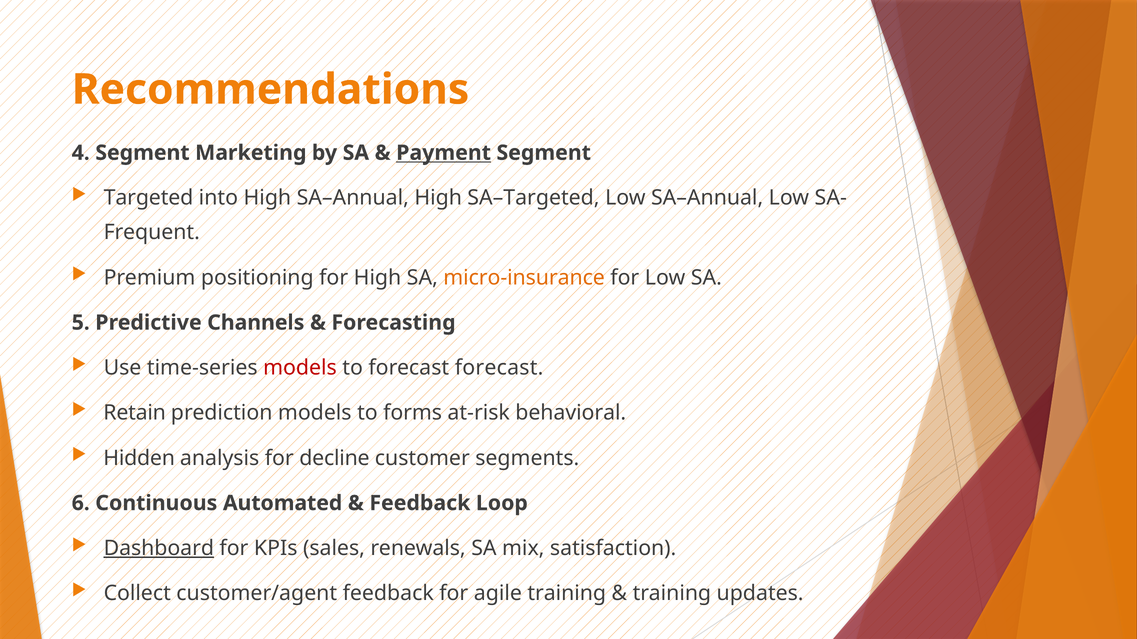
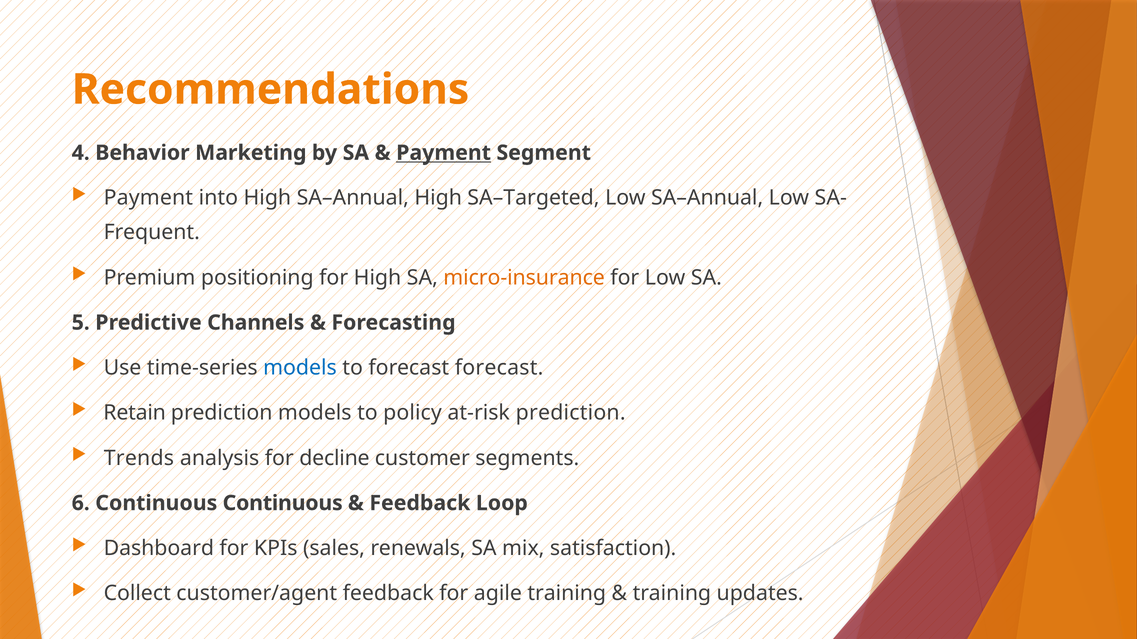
4 Segment: Segment -> Behavior
Targeted at (148, 198): Targeted -> Payment
models at (300, 368) colour: red -> blue
forms: forms -> policy
at-risk behavioral: behavioral -> prediction
Hidden: Hidden -> Trends
Continuous Automated: Automated -> Continuous
Dashboard underline: present -> none
